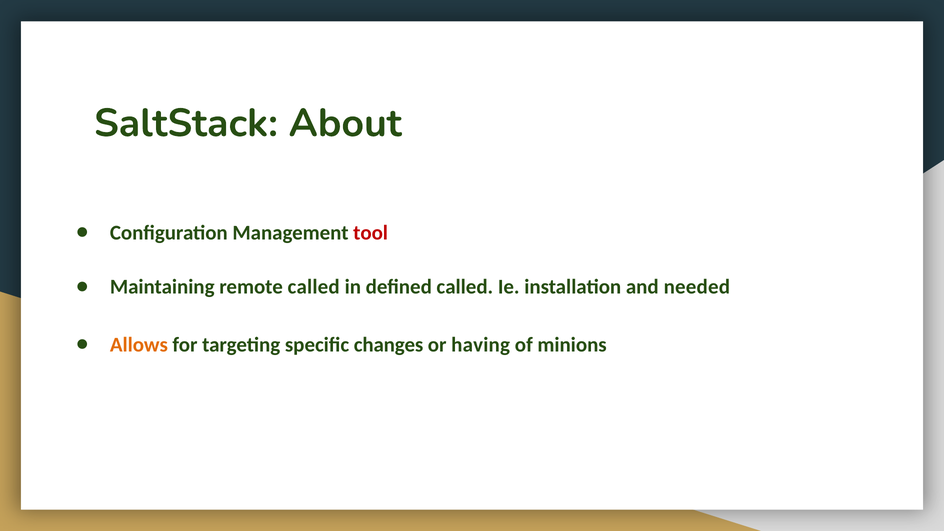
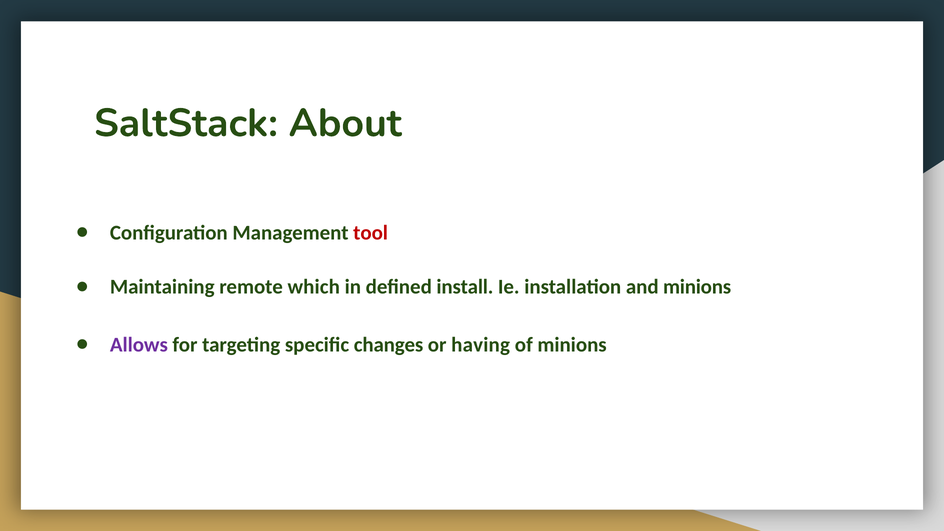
remote called: called -> which
defined called: called -> install
and needed: needed -> minions
Allows colour: orange -> purple
